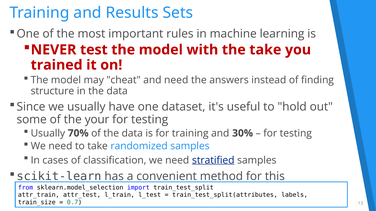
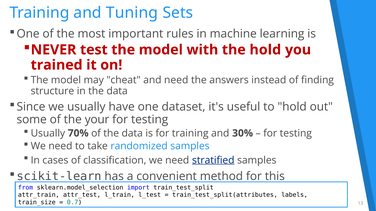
Results: Results -> Tuning
the take: take -> hold
